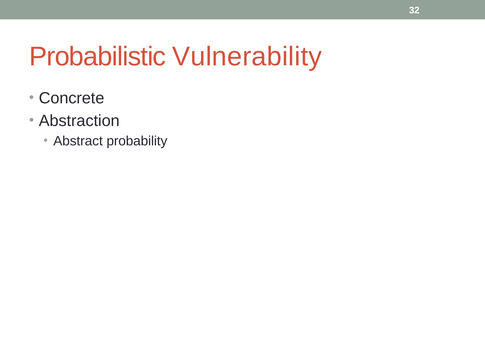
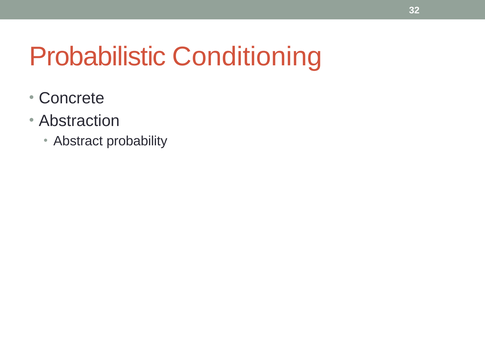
Vulnerability: Vulnerability -> Conditioning
